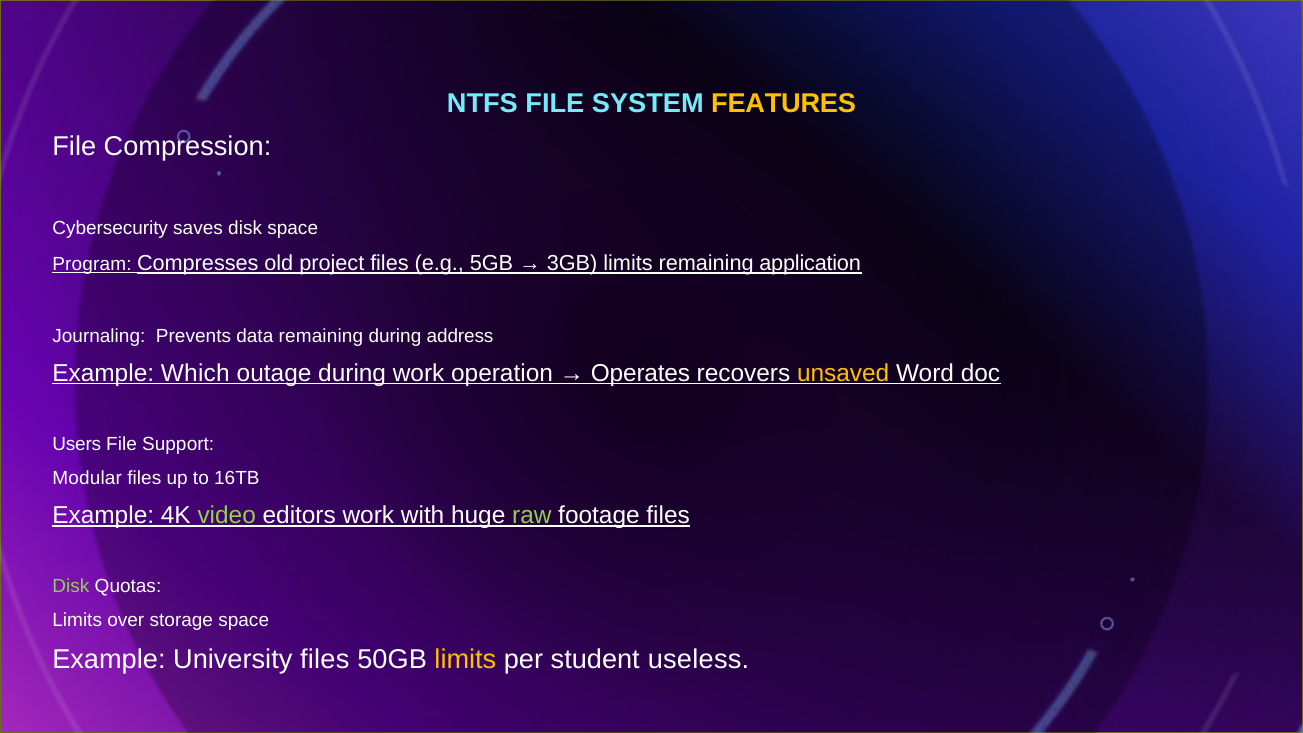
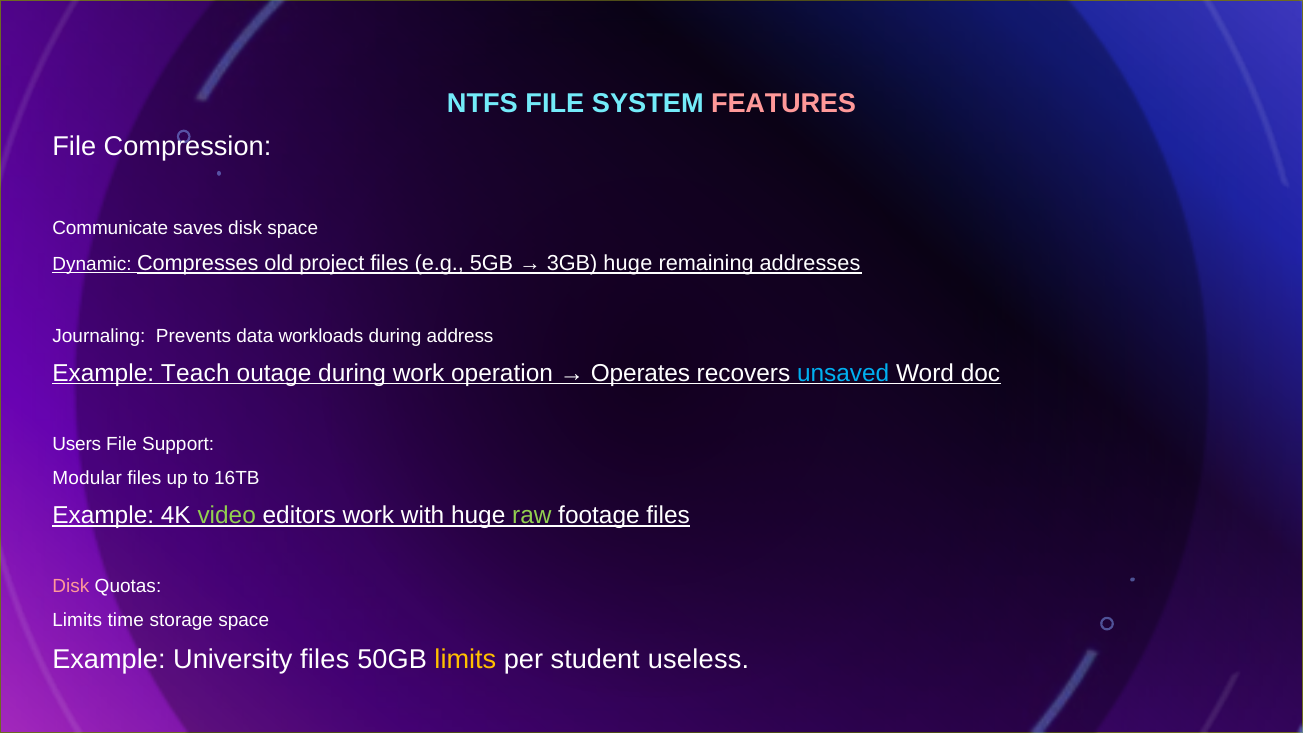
FEATURES colour: yellow -> pink
Cybersecurity: Cybersecurity -> Communicate
Program: Program -> Dynamic
3GB limits: limits -> huge
application: application -> addresses
data remaining: remaining -> workloads
Which: Which -> Teach
unsaved colour: yellow -> light blue
Disk at (71, 586) colour: light green -> pink
over: over -> time
